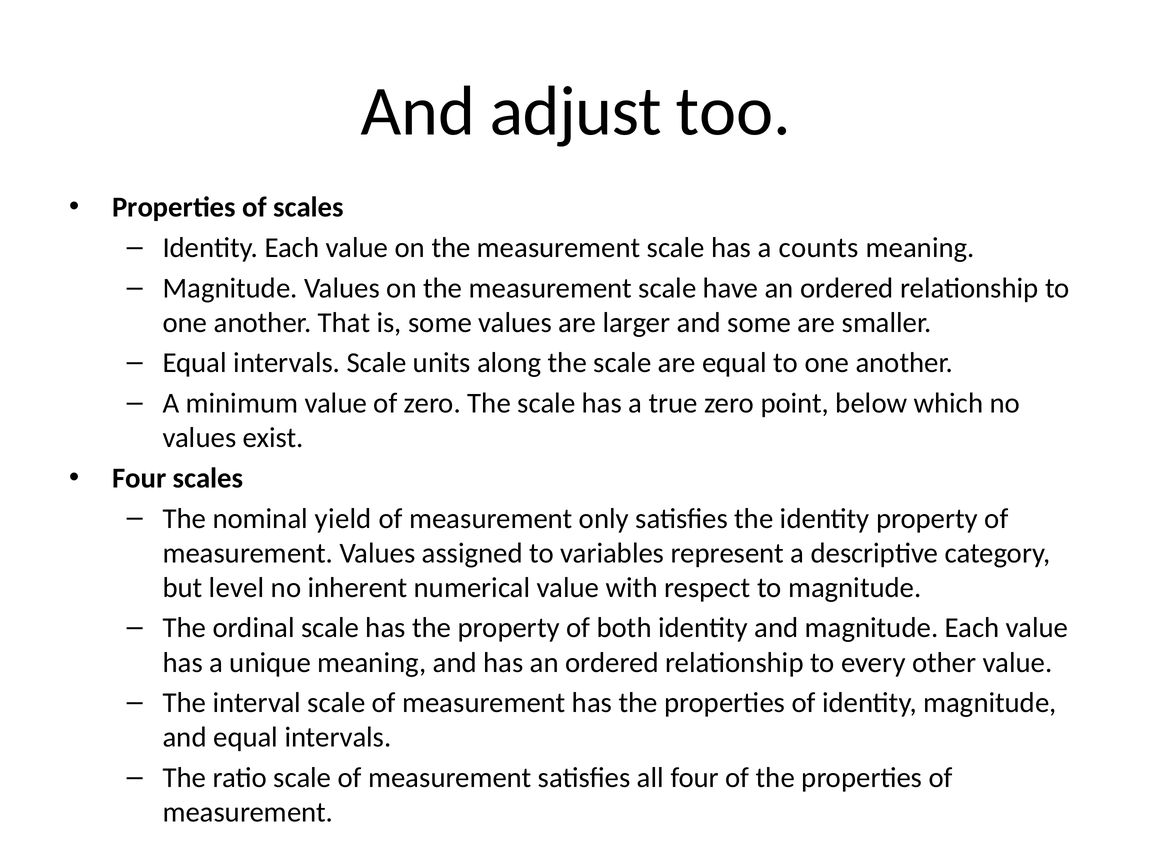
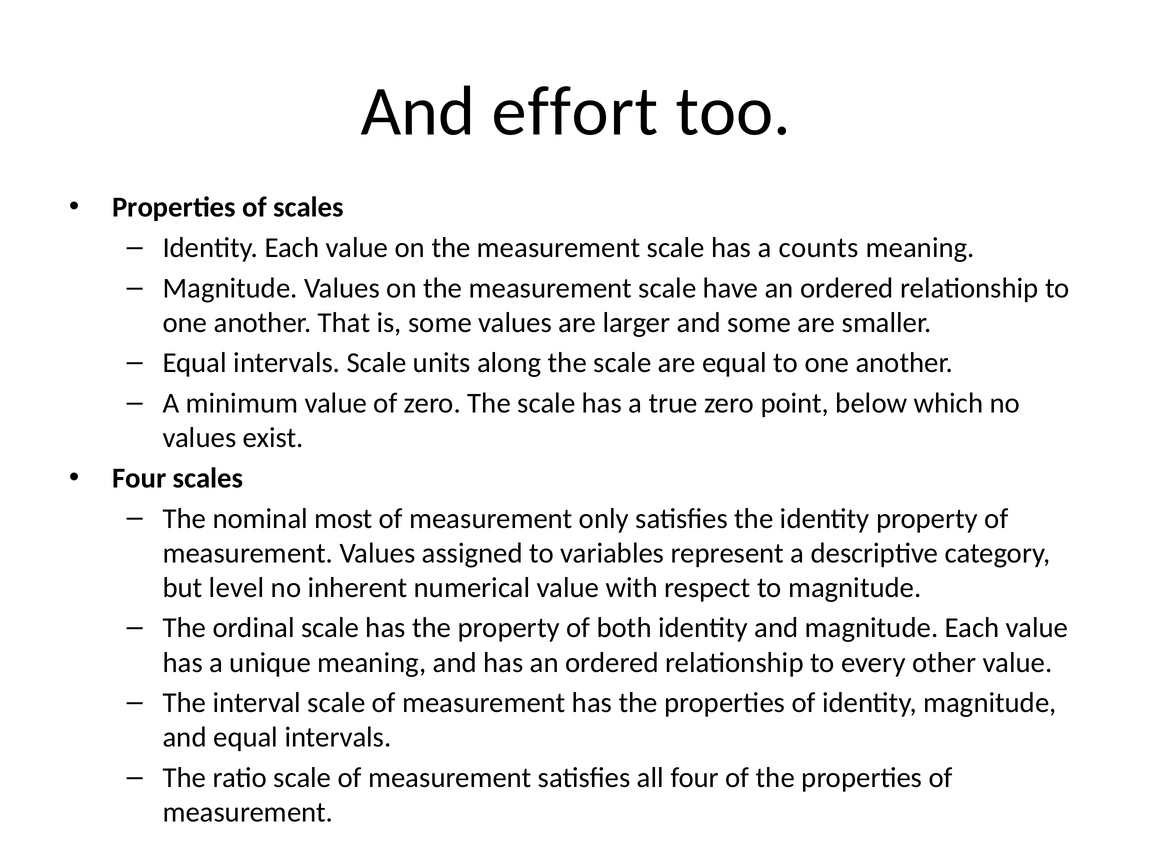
adjust: adjust -> effort
yield: yield -> most
